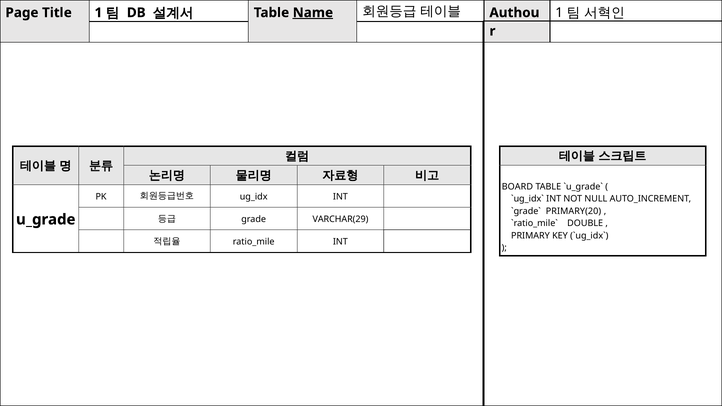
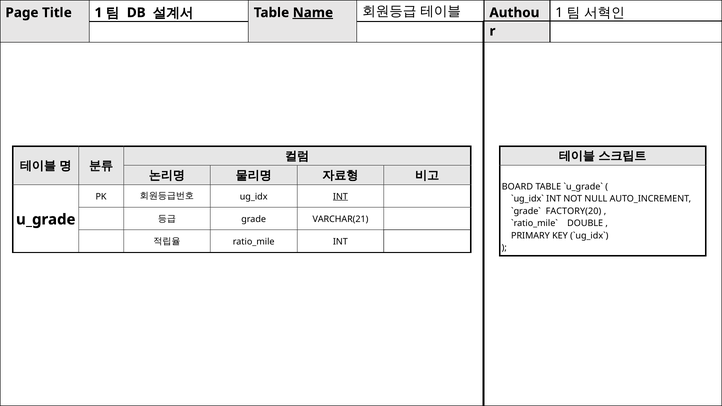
INT at (340, 197) underline: none -> present
PRIMARY(20: PRIMARY(20 -> FACTORY(20
VARCHAR(29: VARCHAR(29 -> VARCHAR(21
